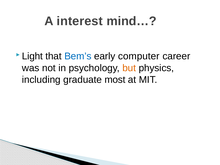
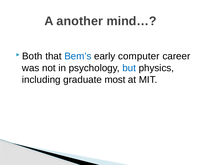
interest: interest -> another
Light: Light -> Both
but colour: orange -> blue
